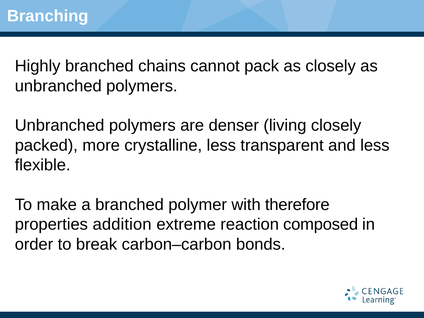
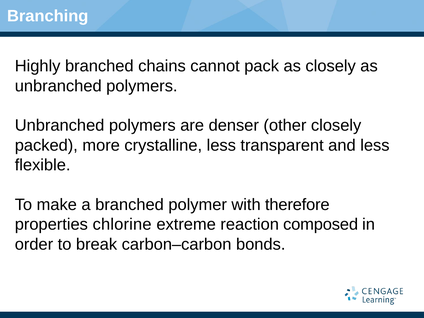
living: living -> other
addition: addition -> chlorine
